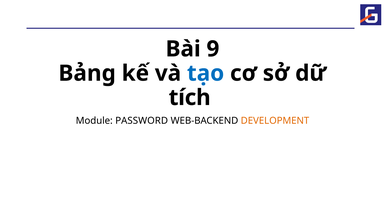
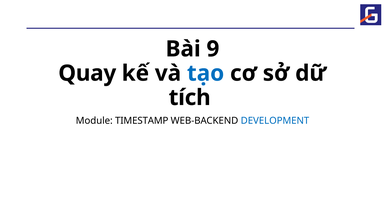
Bảng: Bảng -> Quay
PASSWORD: PASSWORD -> TIMESTAMP
DEVELOPMENT colour: orange -> blue
